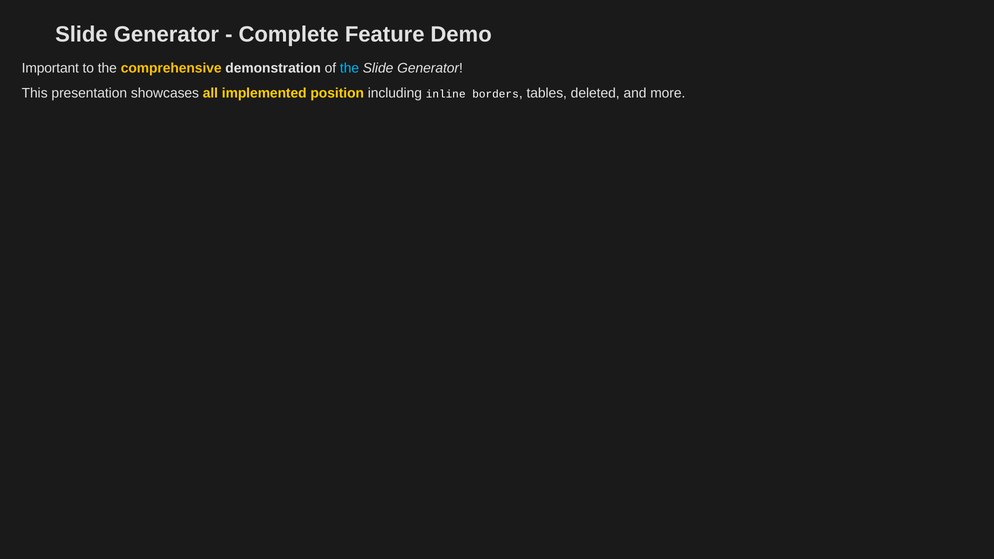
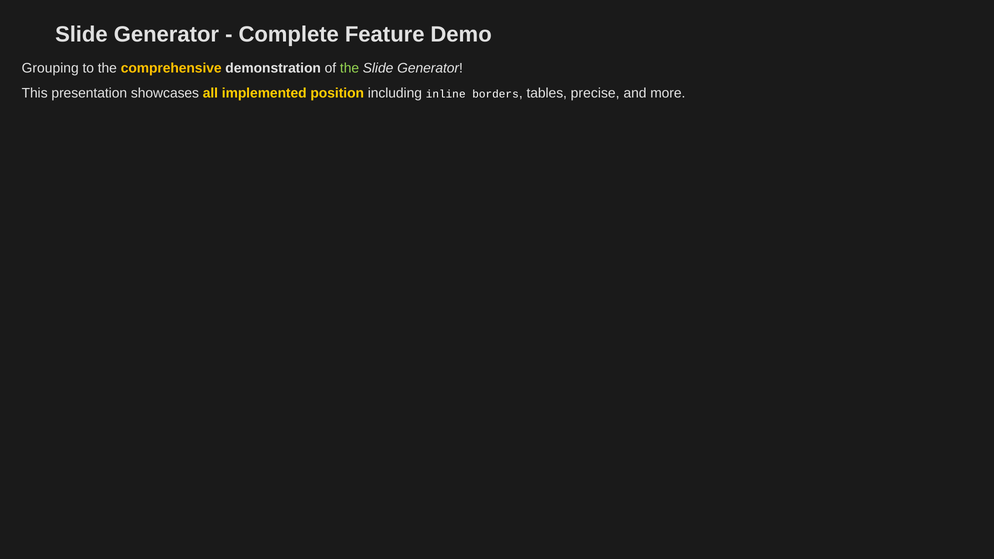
Important: Important -> Grouping
the at (350, 68) colour: light blue -> light green
deleted: deleted -> precise
